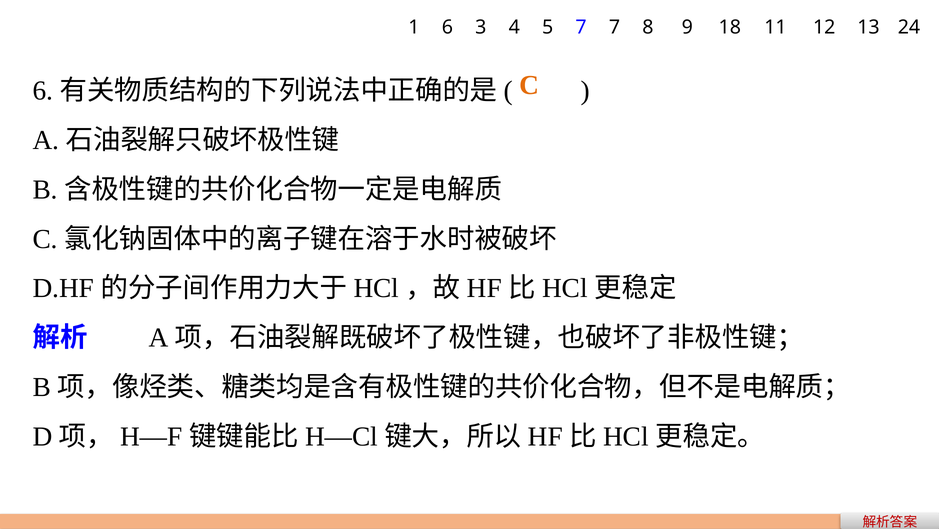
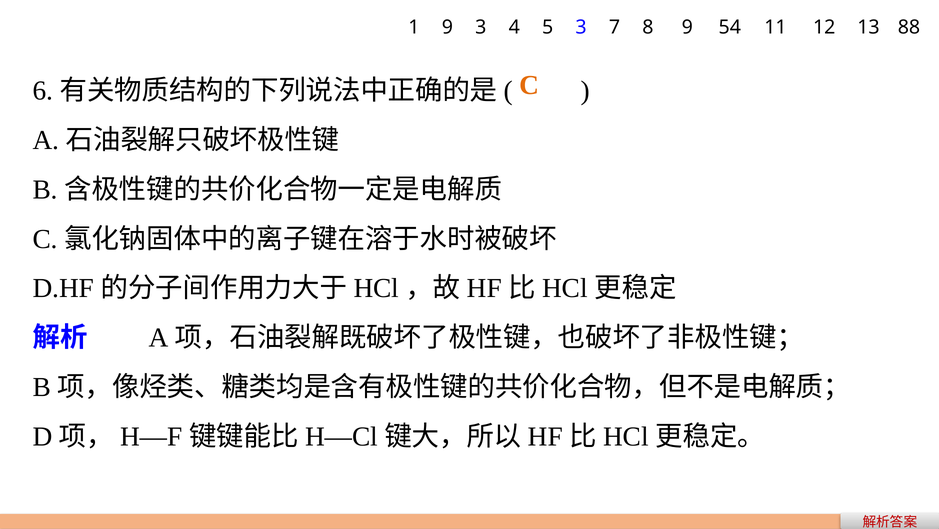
1 6: 6 -> 9
5 7: 7 -> 3
18: 18 -> 54
24: 24 -> 88
